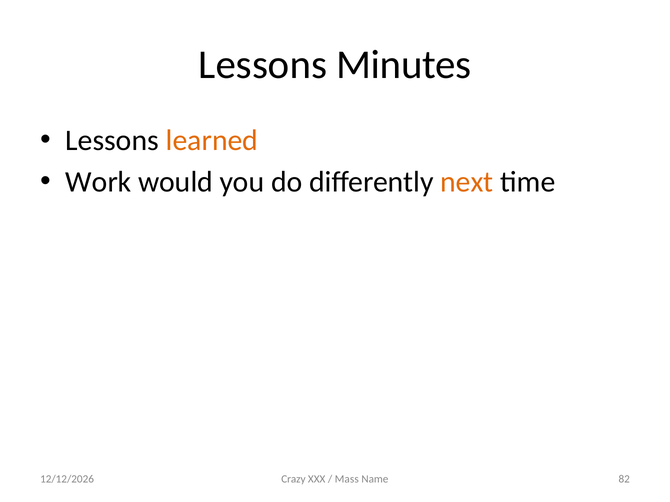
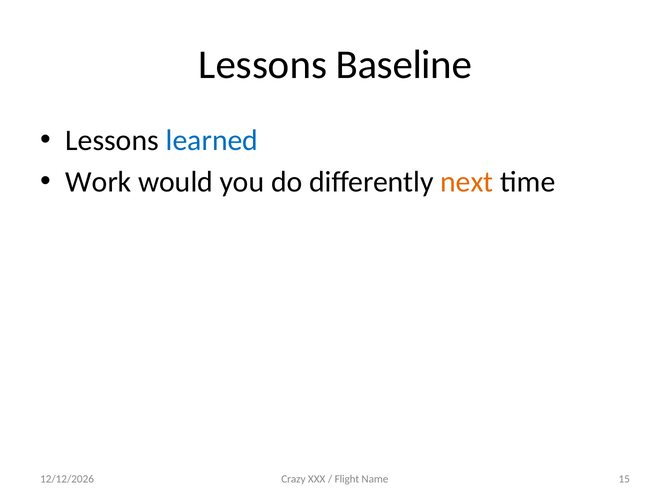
Minutes: Minutes -> Baseline
learned colour: orange -> blue
Mass: Mass -> Flight
82: 82 -> 15
